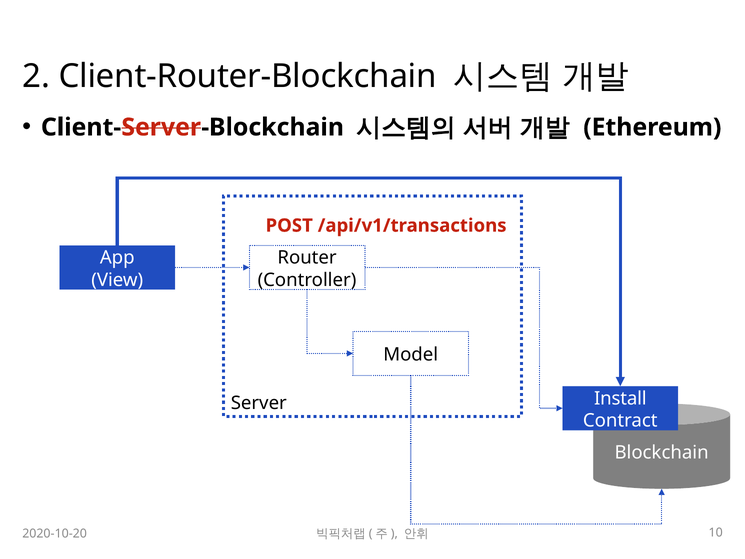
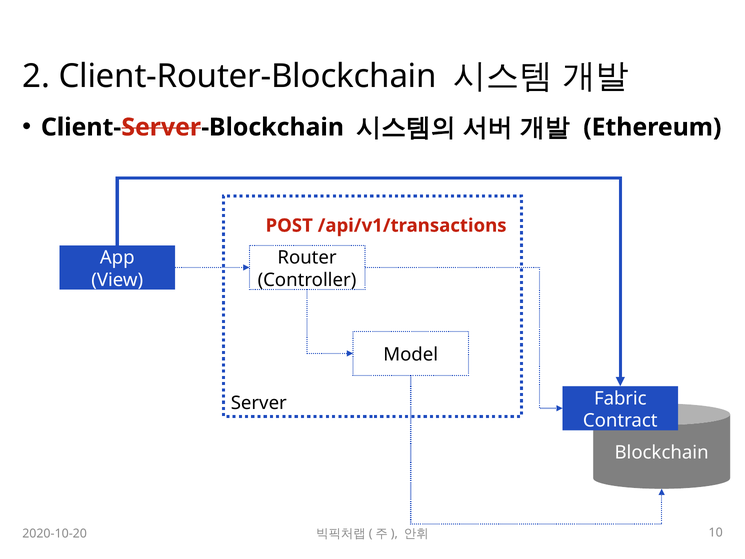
Install: Install -> Fabric
